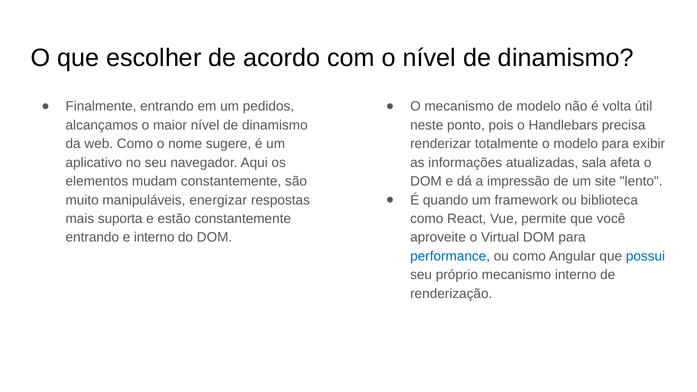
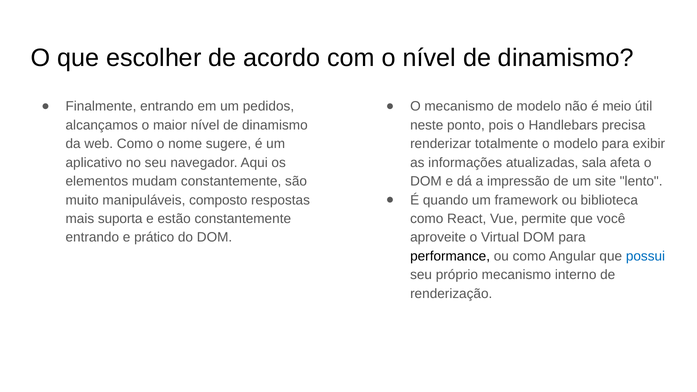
volta: volta -> meio
energizar: energizar -> composto
e interno: interno -> prático
performance colour: blue -> black
